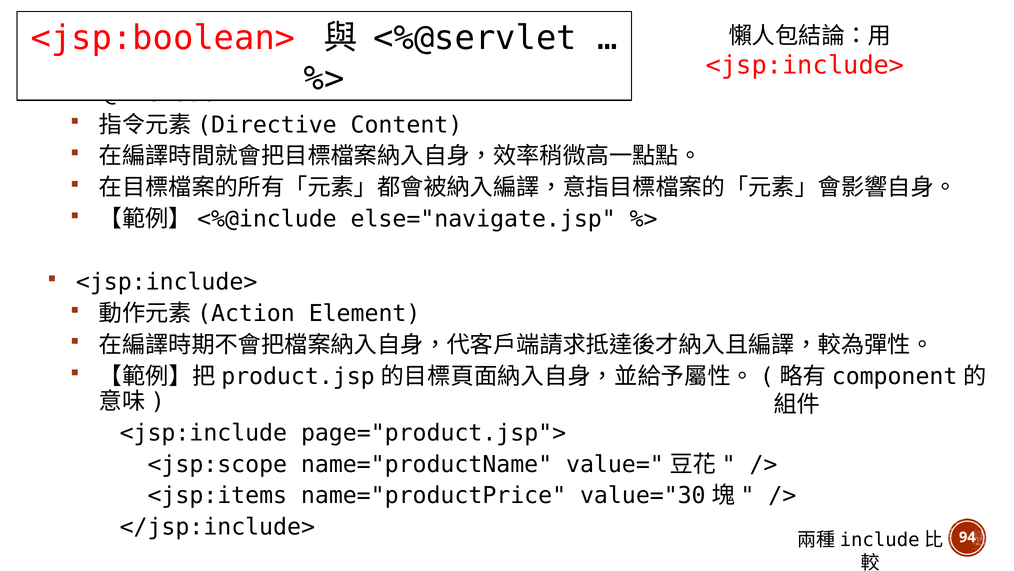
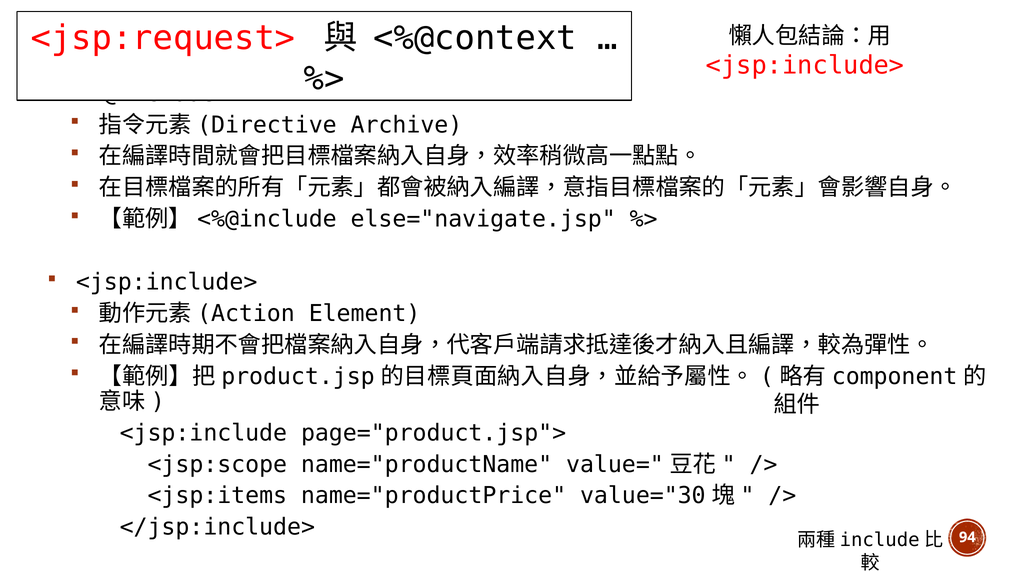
<jsp:boolean>: <jsp:boolean> -> <jsp:request>
<%@servlet: <%@servlet -> <%@context
Content: Content -> Archive
